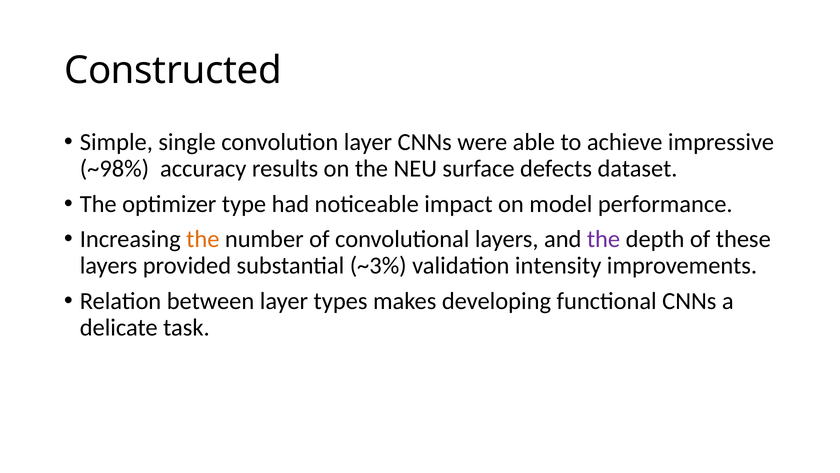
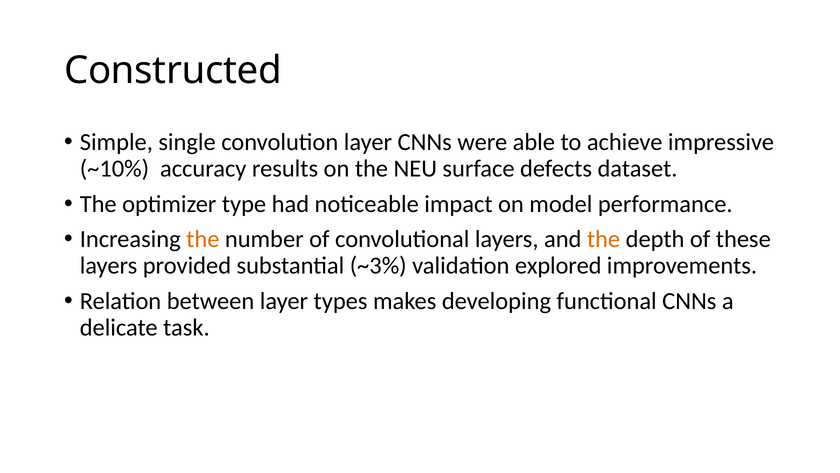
~98%: ~98% -> ~10%
the at (604, 239) colour: purple -> orange
intensity: intensity -> explored
